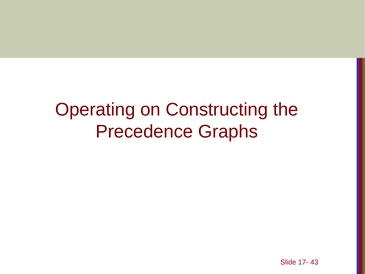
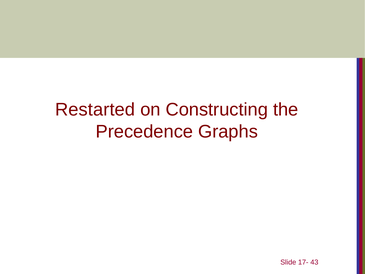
Operating: Operating -> Restarted
